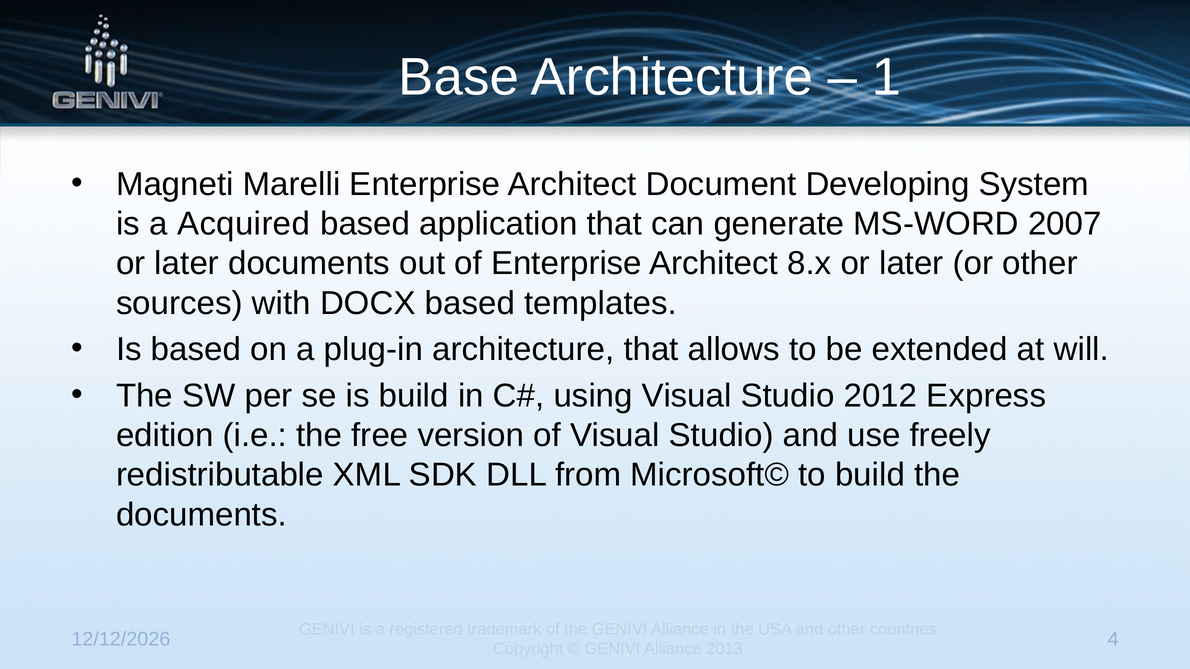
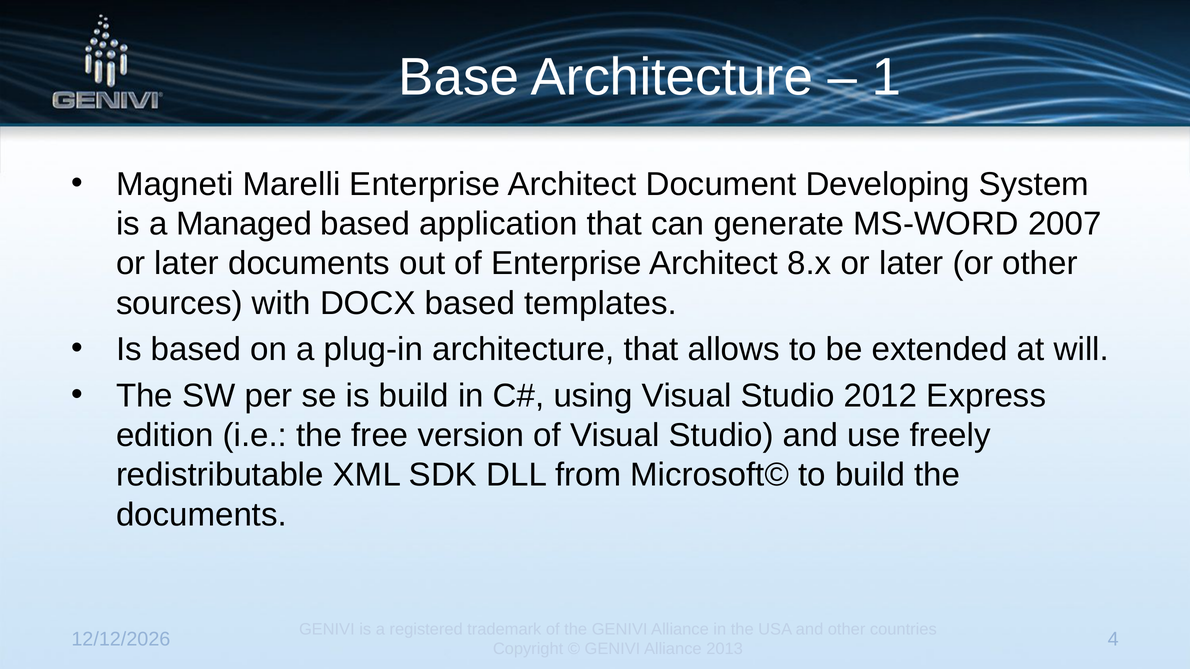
Acquired: Acquired -> Managed
